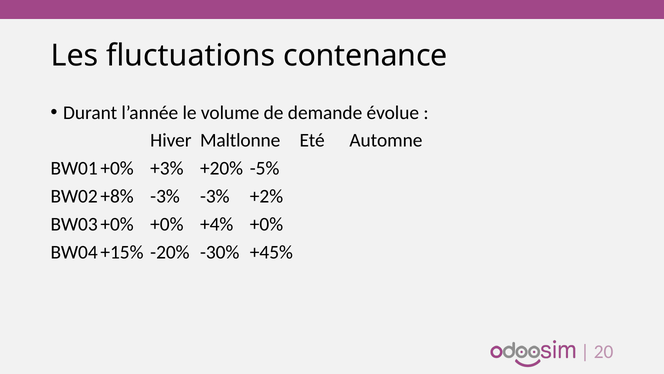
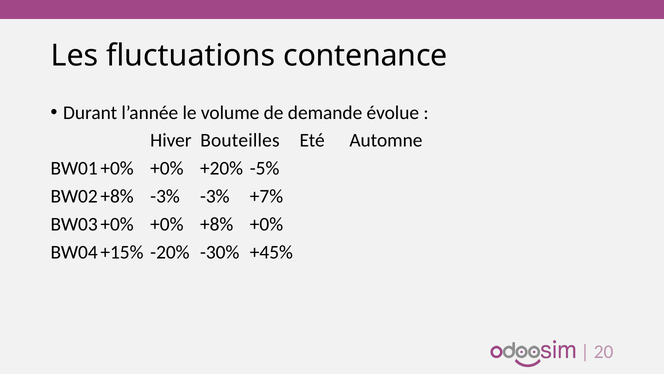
Maltlonne: Maltlonne -> Bouteilles
+3% at (167, 168): +3% -> +0%
+2%: +2% -> +7%
+4%: +4% -> +8%
